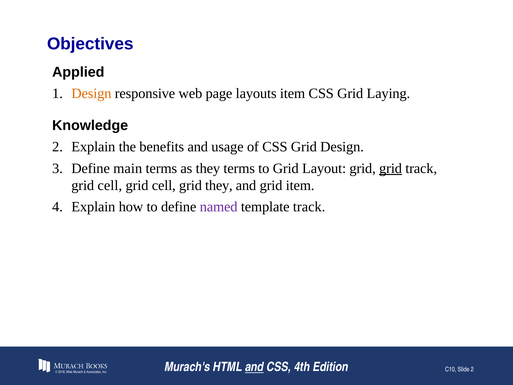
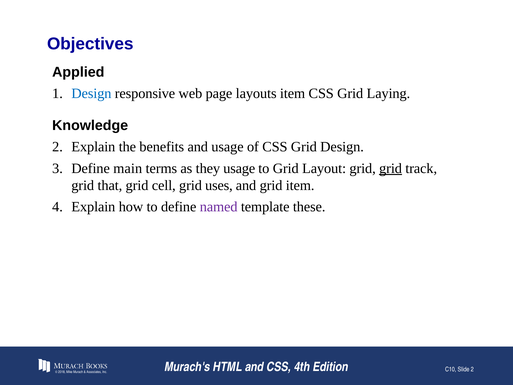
Design at (91, 93) colour: orange -> blue
they terms: terms -> usage
cell at (110, 185): cell -> that
grid they: they -> uses
template track: track -> these
and at (254, 367) underline: present -> none
